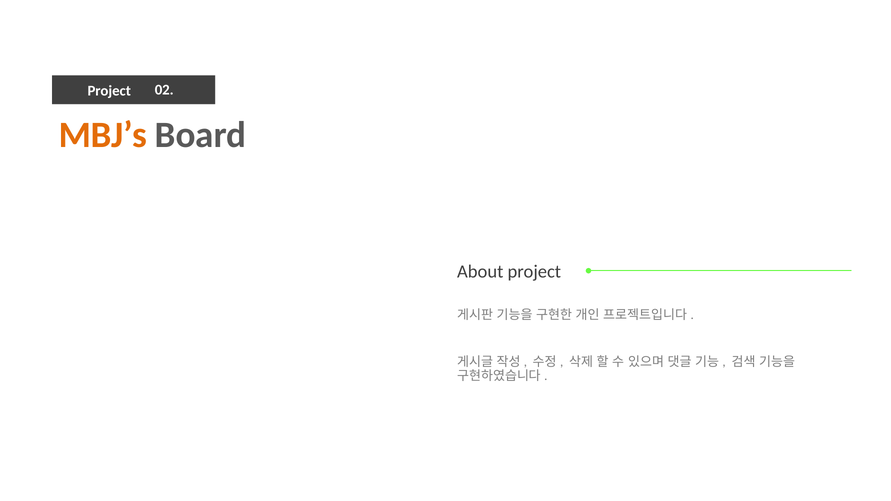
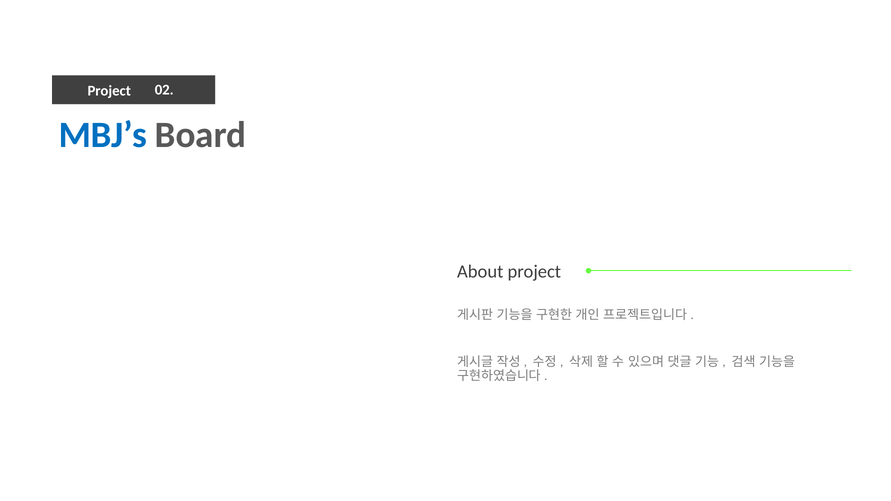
MBJ’s colour: orange -> blue
